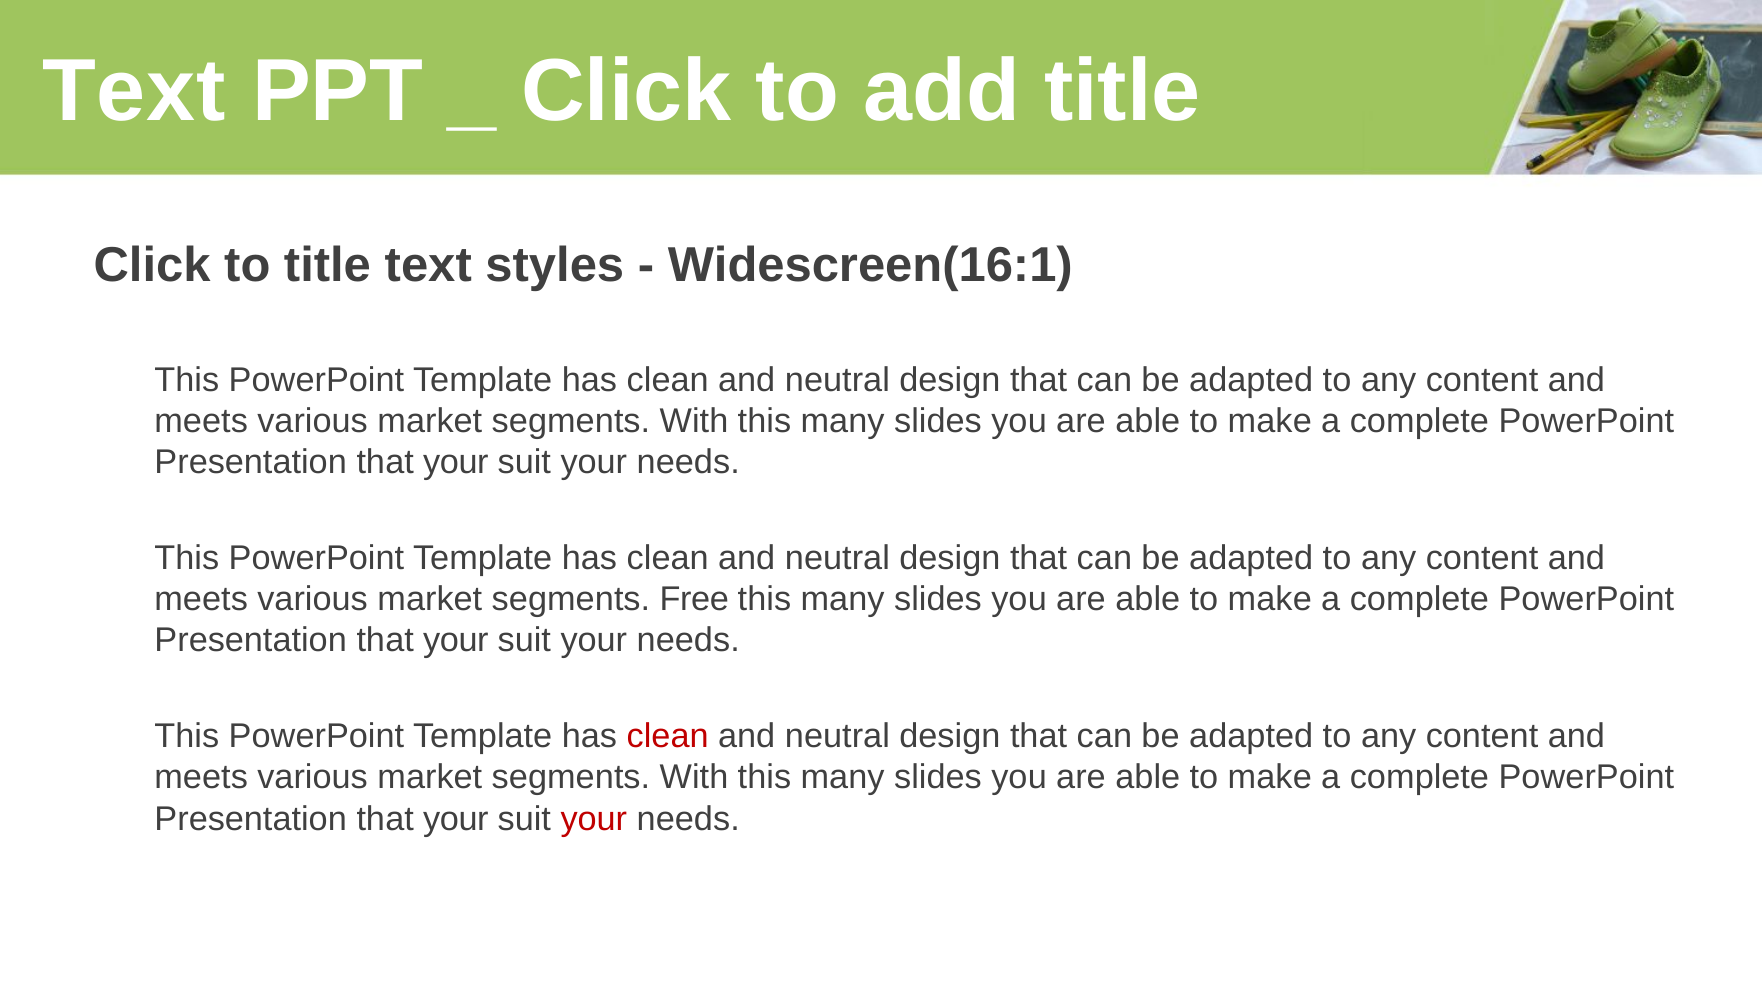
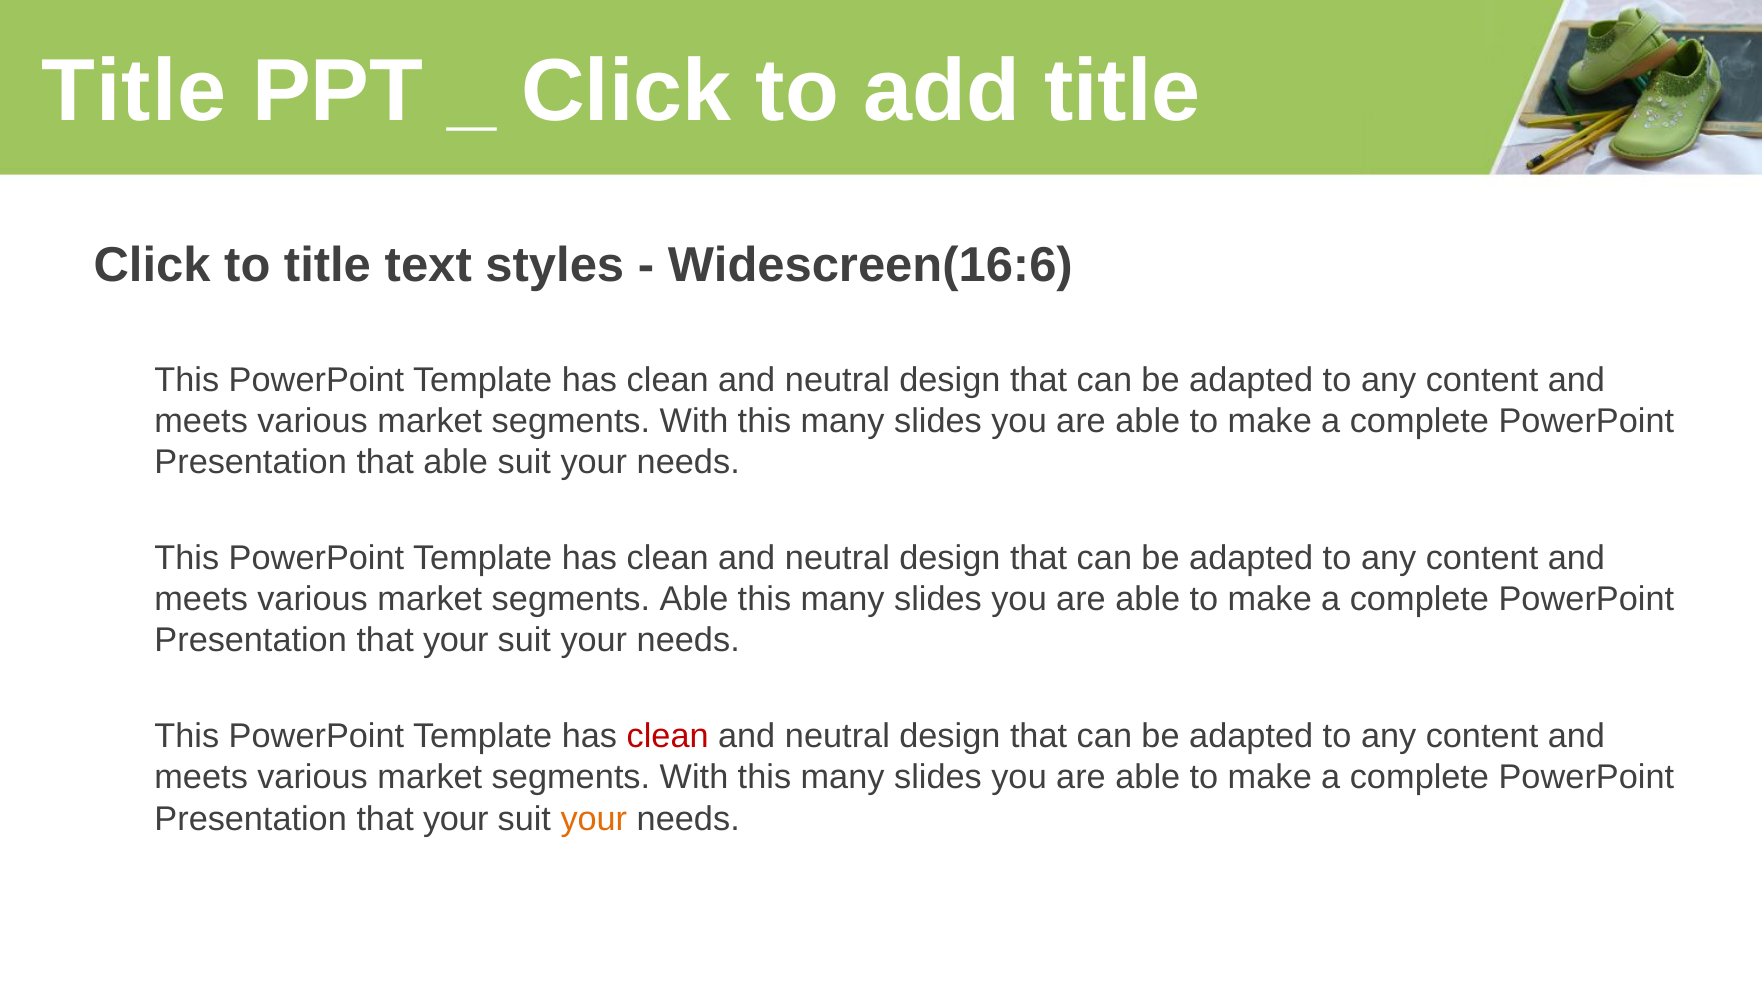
Text at (134, 91): Text -> Title
Widescreen(16:1: Widescreen(16:1 -> Widescreen(16:6
your at (456, 462): your -> able
segments Free: Free -> Able
your at (594, 819) colour: red -> orange
